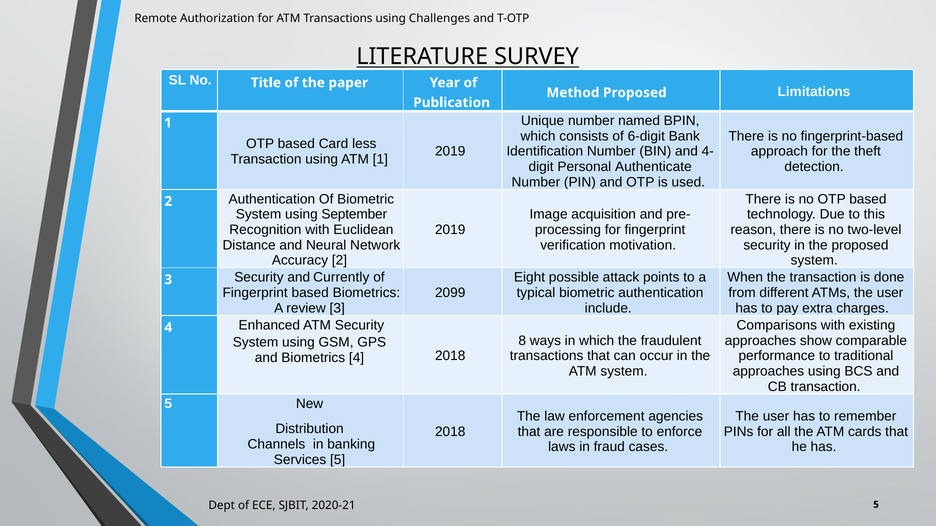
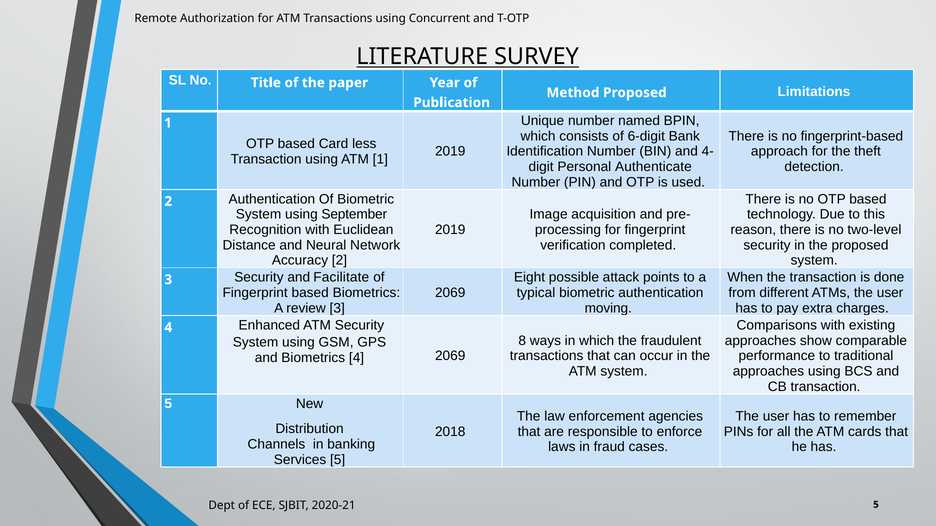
Challenges: Challenges -> Concurrent
motivation: motivation -> completed
Currently: Currently -> Facilitate
2099 at (450, 293): 2099 -> 2069
include: include -> moving
4 2018: 2018 -> 2069
